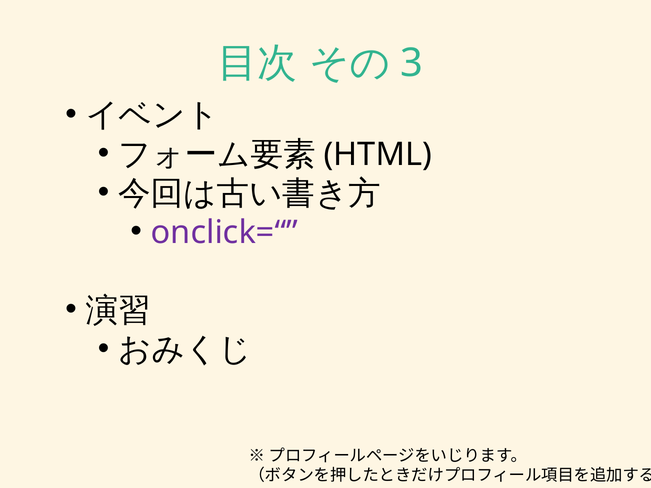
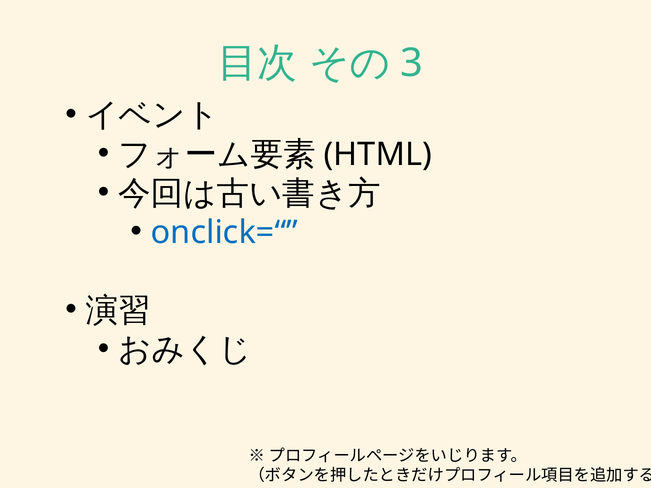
onclick=“ colour: purple -> blue
